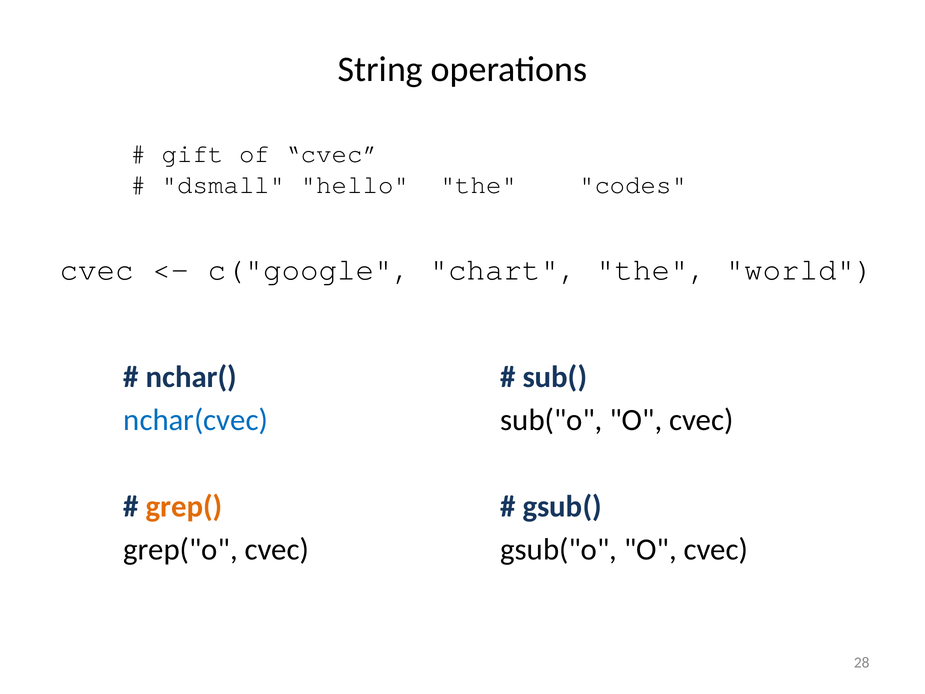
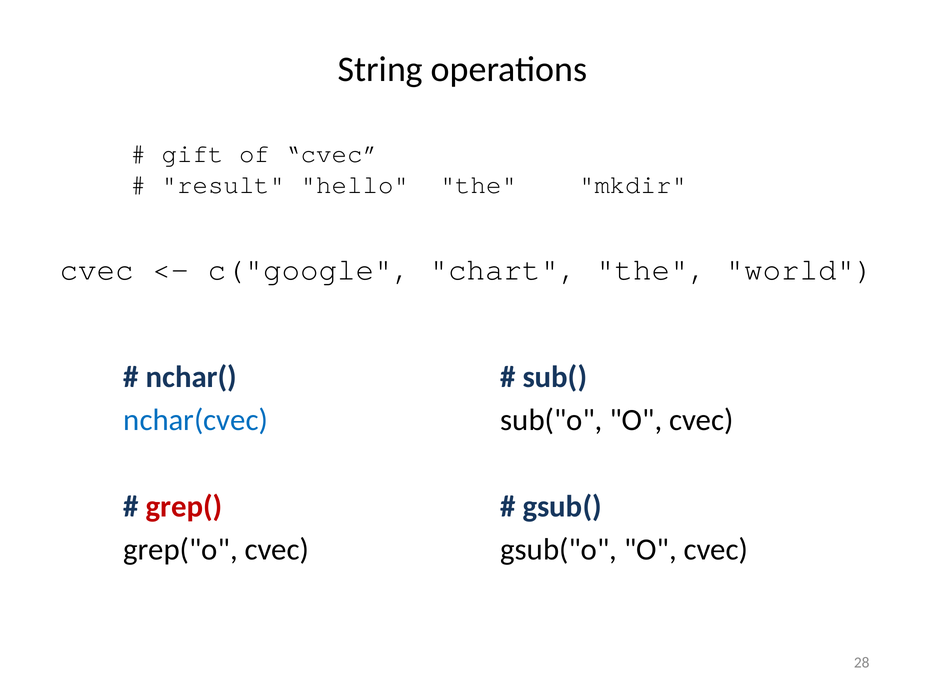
dsmall: dsmall -> result
codes: codes -> mkdir
grep( colour: orange -> red
